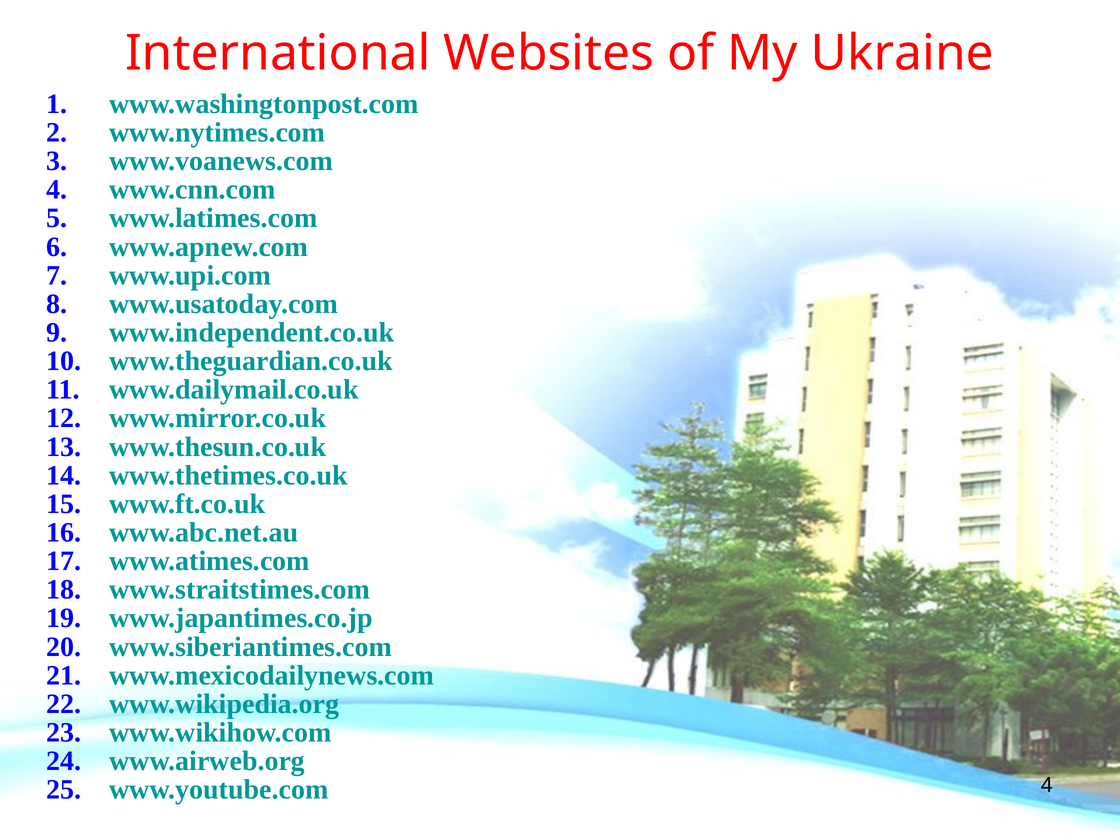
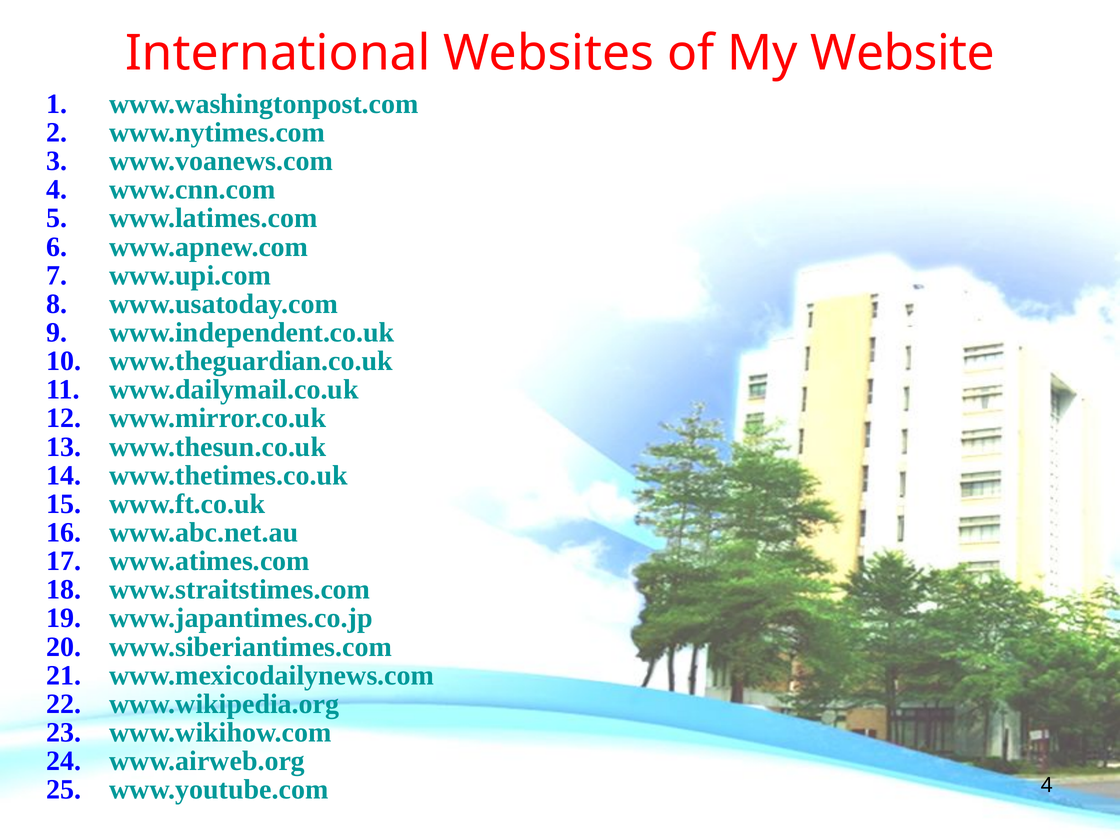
Ukraine: Ukraine -> Website
